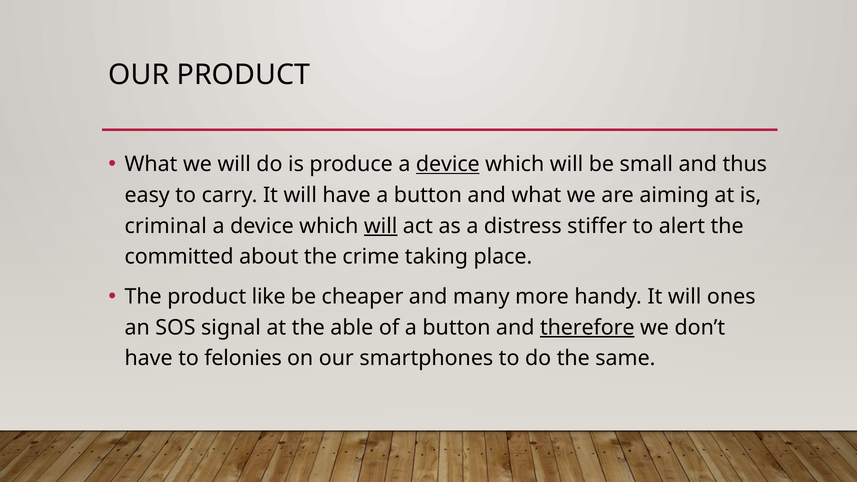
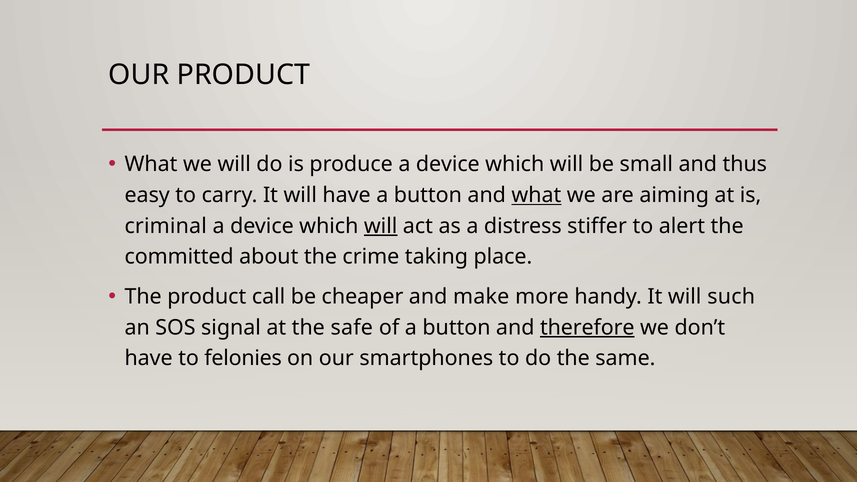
device at (448, 164) underline: present -> none
what at (536, 195) underline: none -> present
like: like -> call
many: many -> make
ones: ones -> such
able: able -> safe
